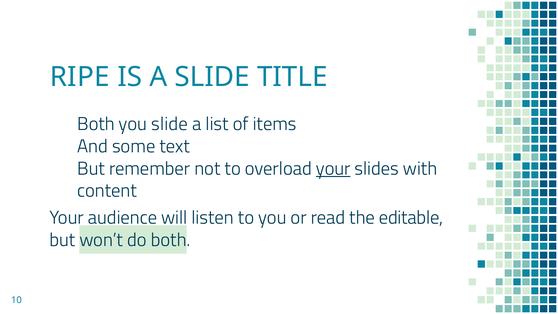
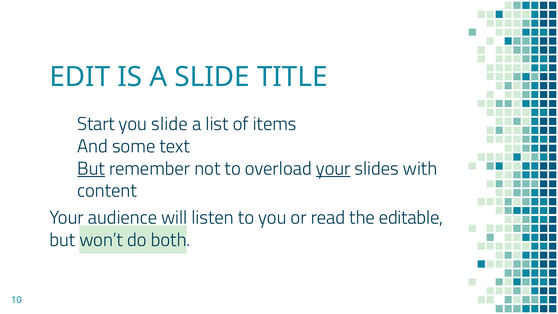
RIPE: RIPE -> EDIT
Both at (96, 124): Both -> Start
But at (91, 168) underline: none -> present
